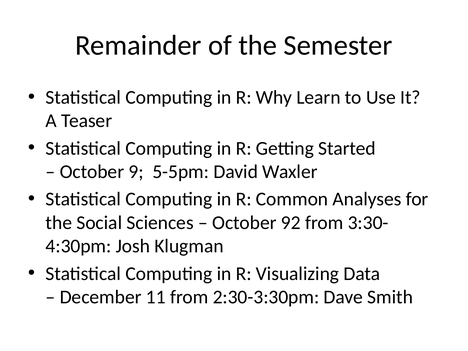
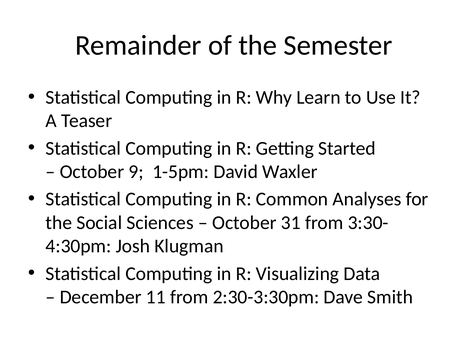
5-5pm: 5-5pm -> 1-5pm
92: 92 -> 31
